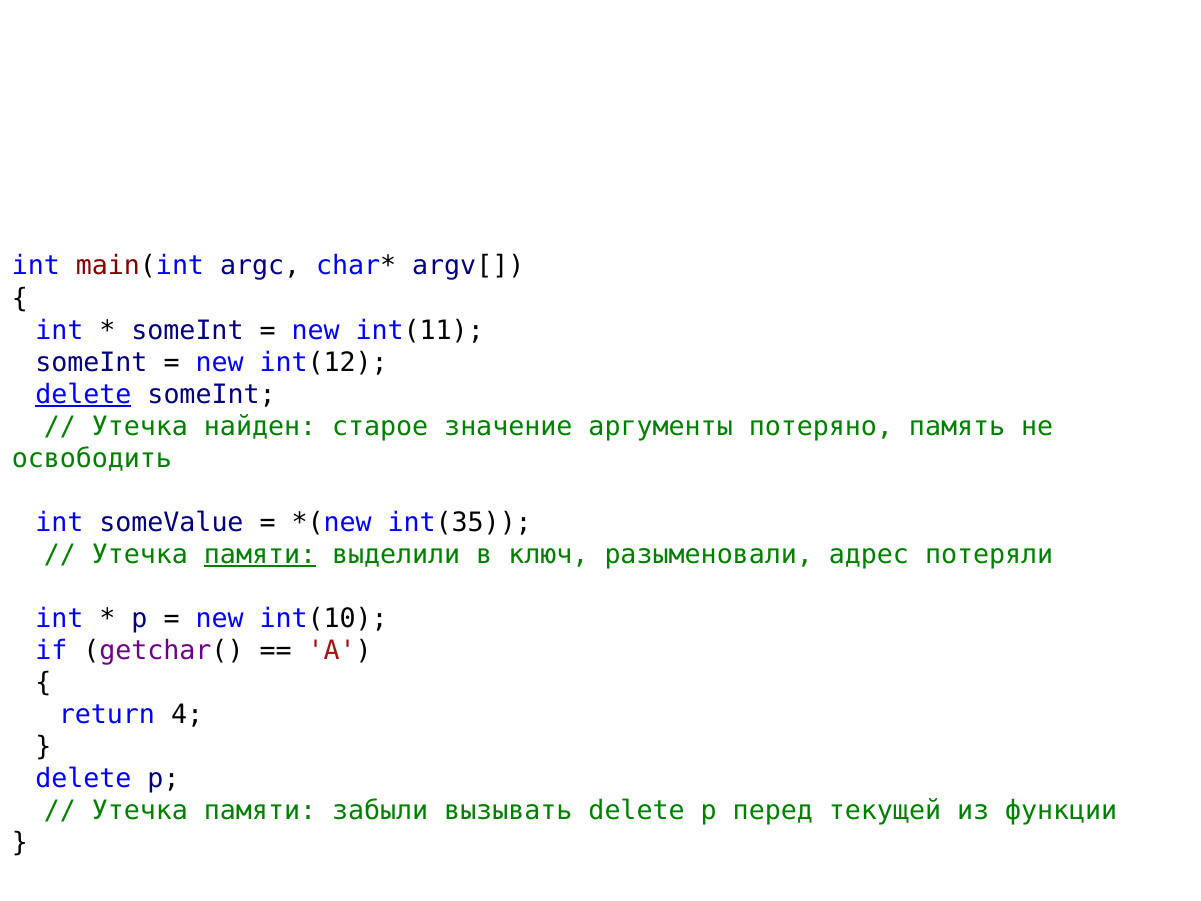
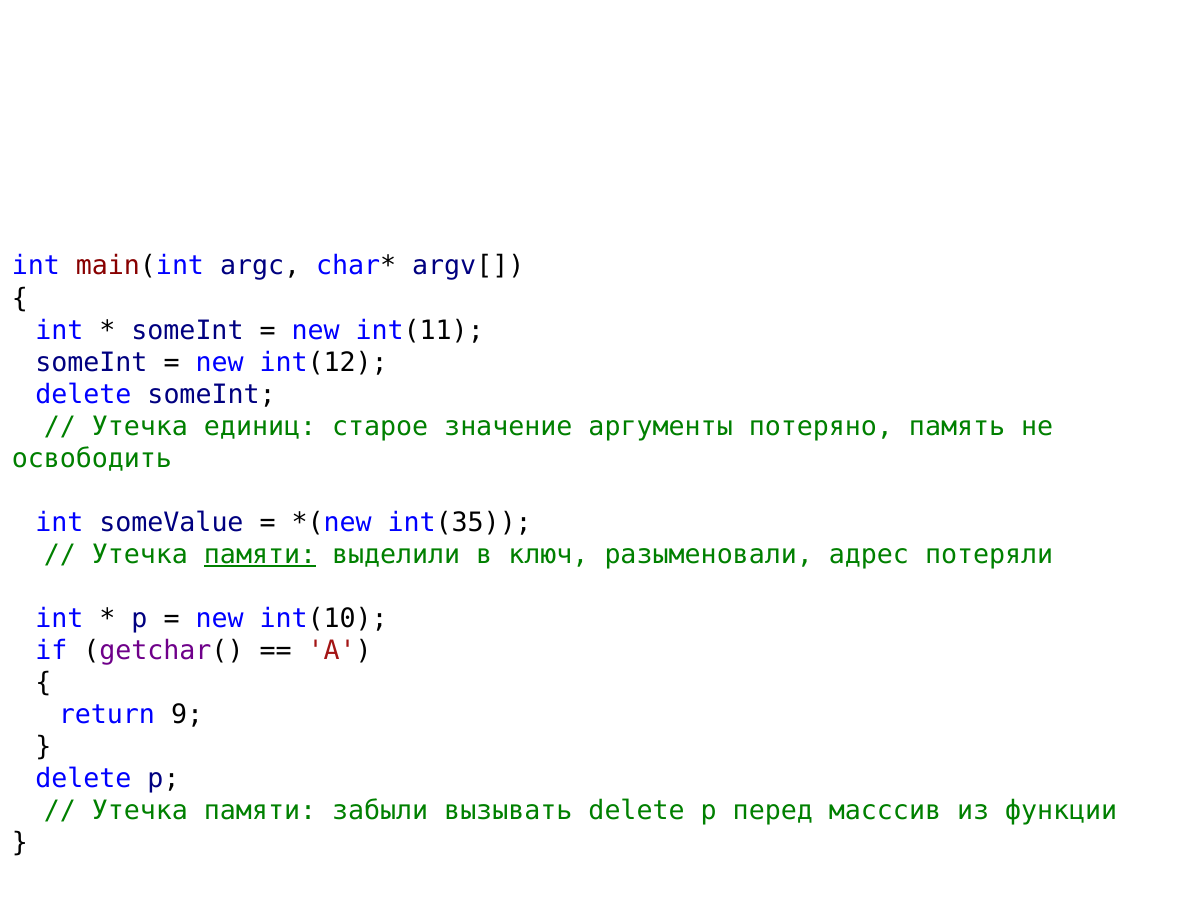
delete at (83, 394) underline: present -> none
найден: найден -> единиц
4: 4 -> 9
текущей: текущей -> масссив
